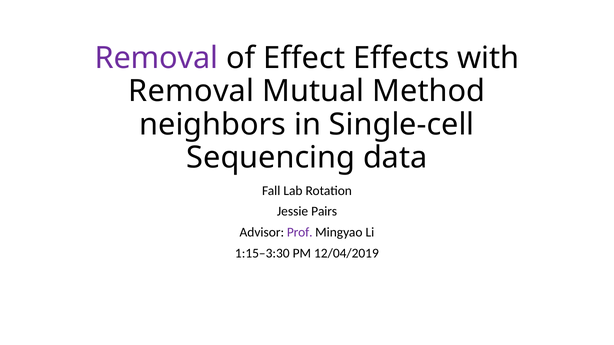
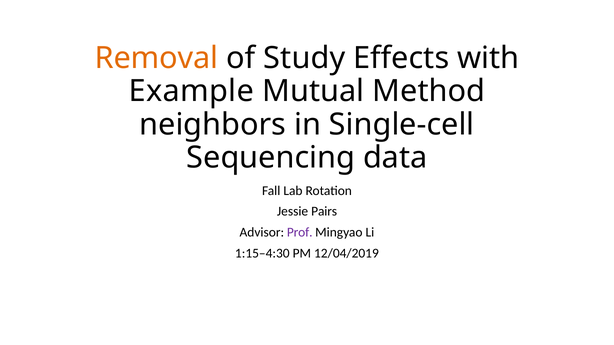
Removal at (156, 58) colour: purple -> orange
Effect: Effect -> Study
Removal at (191, 91): Removal -> Example
1:15–3:30: 1:15–3:30 -> 1:15–4:30
